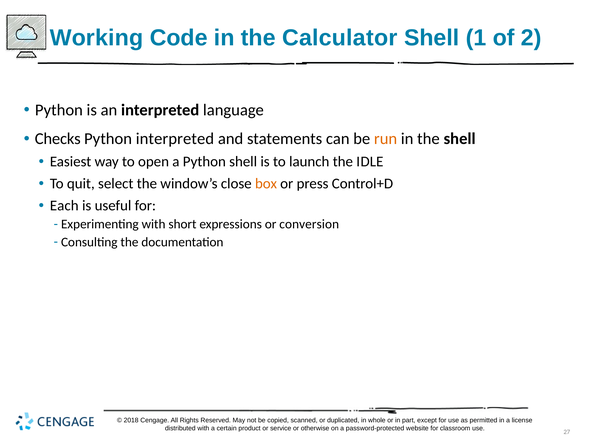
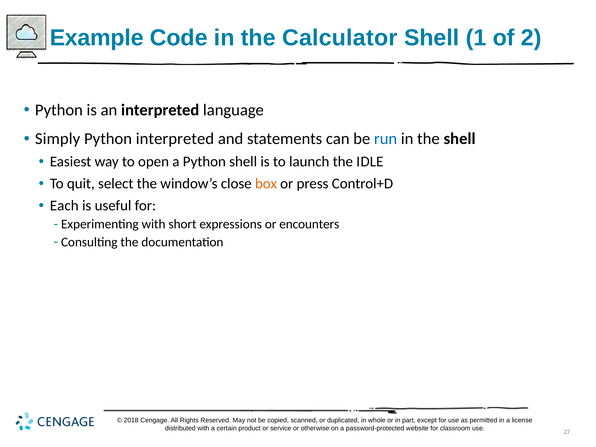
Working: Working -> Example
Checks: Checks -> Simply
run colour: orange -> blue
conversion: conversion -> encounters
